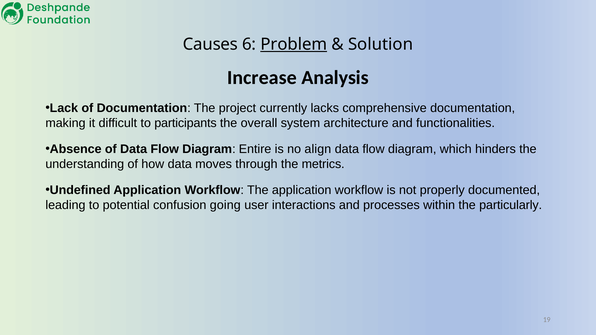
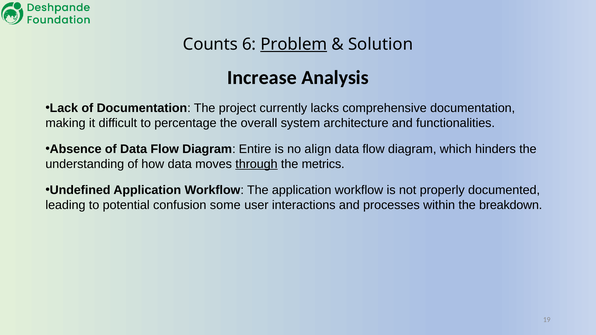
Causes: Causes -> Counts
participants: participants -> percentage
through underline: none -> present
going: going -> some
particularly: particularly -> breakdown
